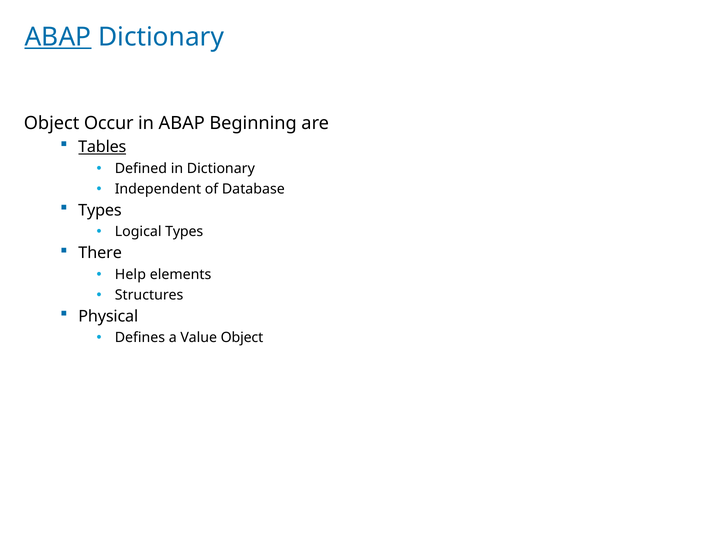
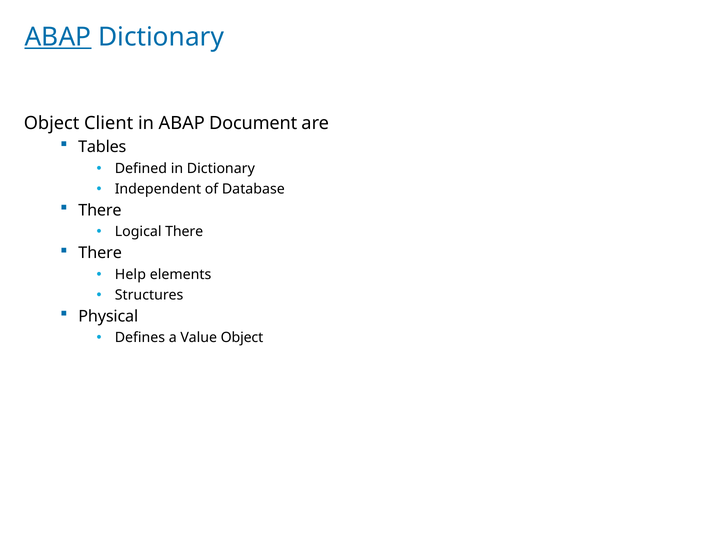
Occur: Occur -> Client
Beginning: Beginning -> Document
Tables underline: present -> none
Types at (100, 210): Types -> There
Logical Types: Types -> There
